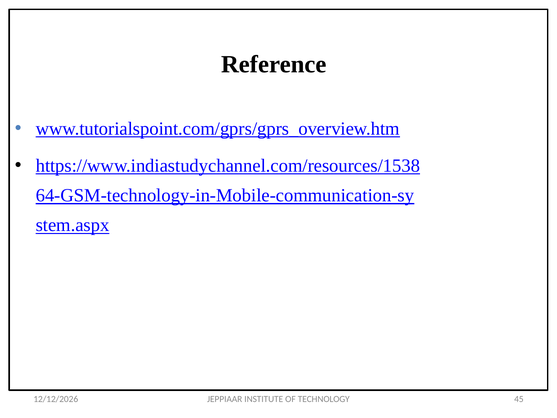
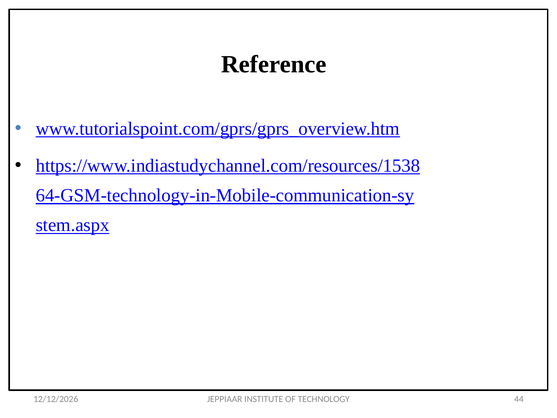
45: 45 -> 44
